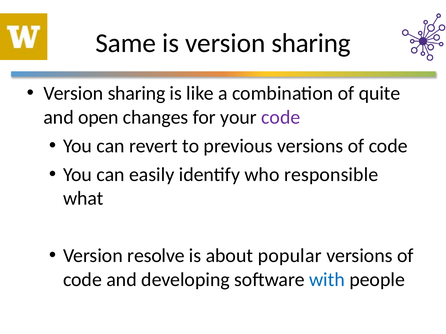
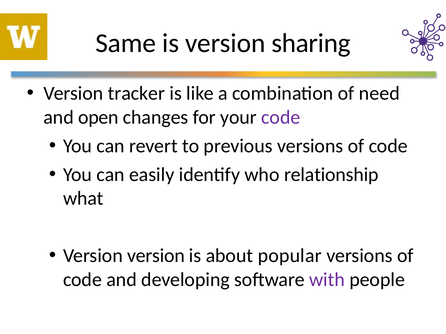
sharing at (137, 94): sharing -> tracker
quite: quite -> need
responsible: responsible -> relationship
Version resolve: resolve -> version
with colour: blue -> purple
